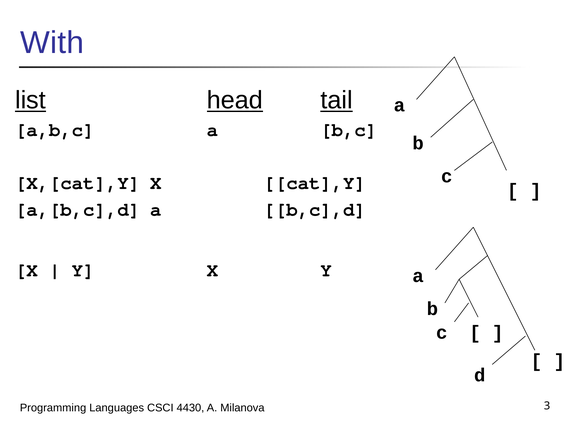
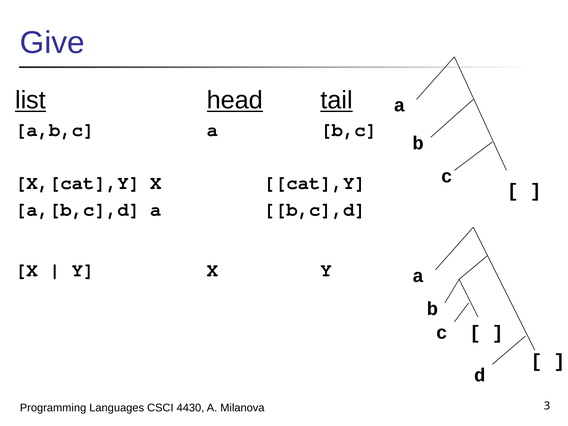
With: With -> Give
